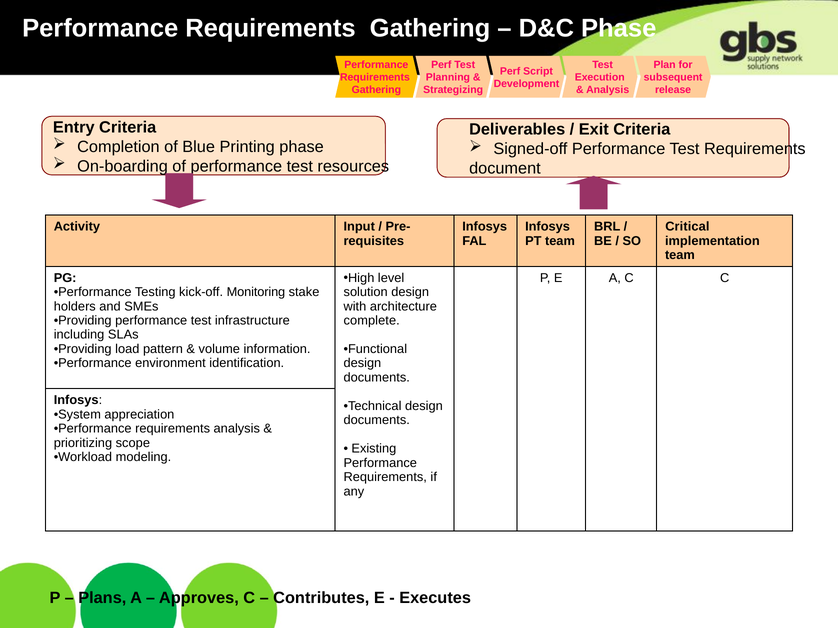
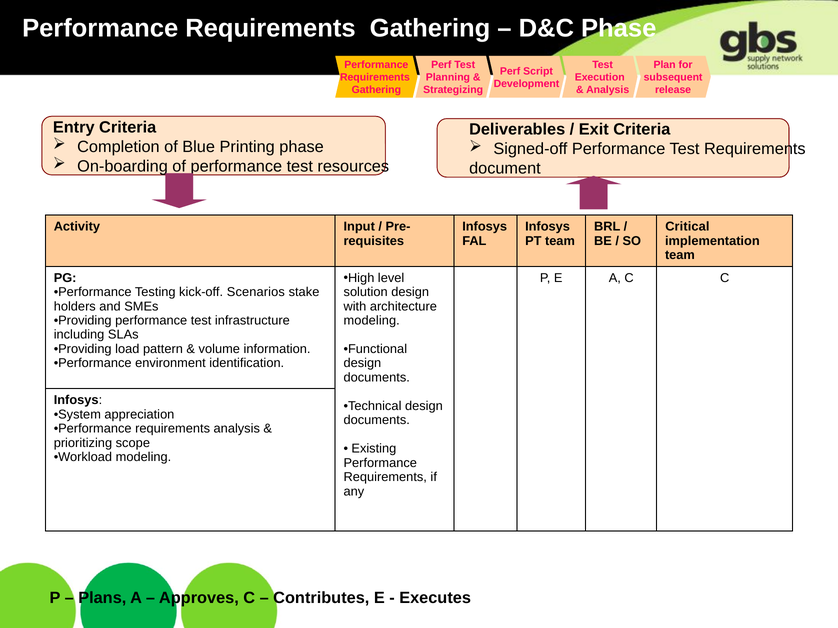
Monitoring: Monitoring -> Scenarios
complete at (372, 321): complete -> modeling
